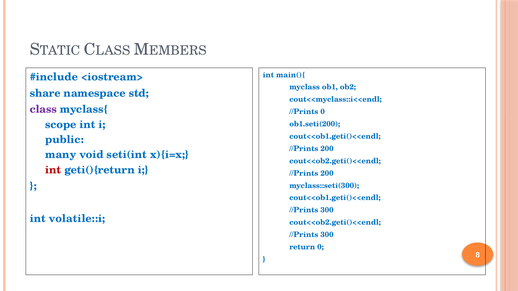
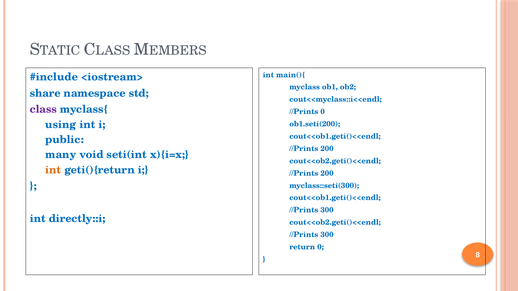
scope: scope -> using
int at (53, 170) colour: red -> orange
volatile::i: volatile::i -> directly::i
